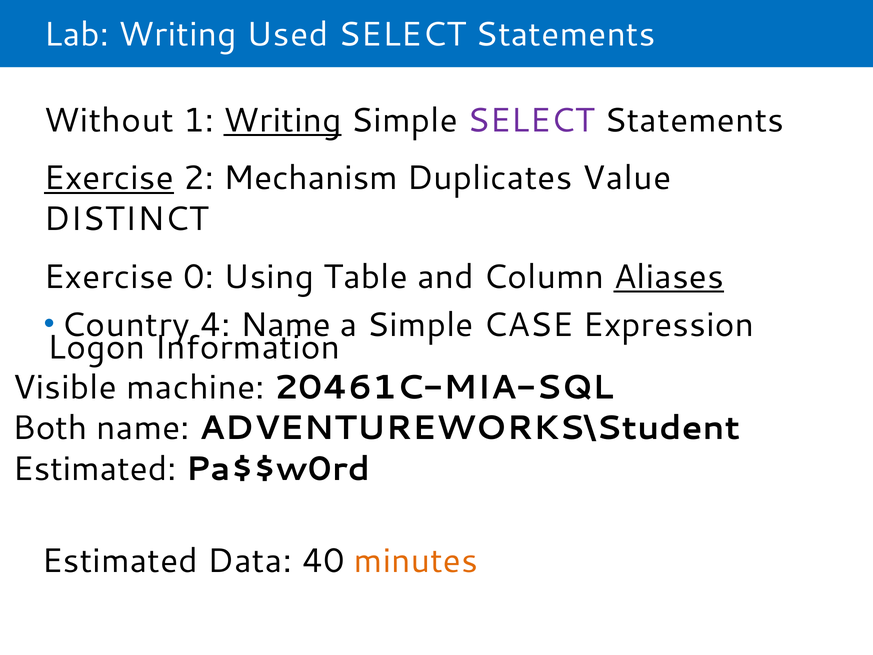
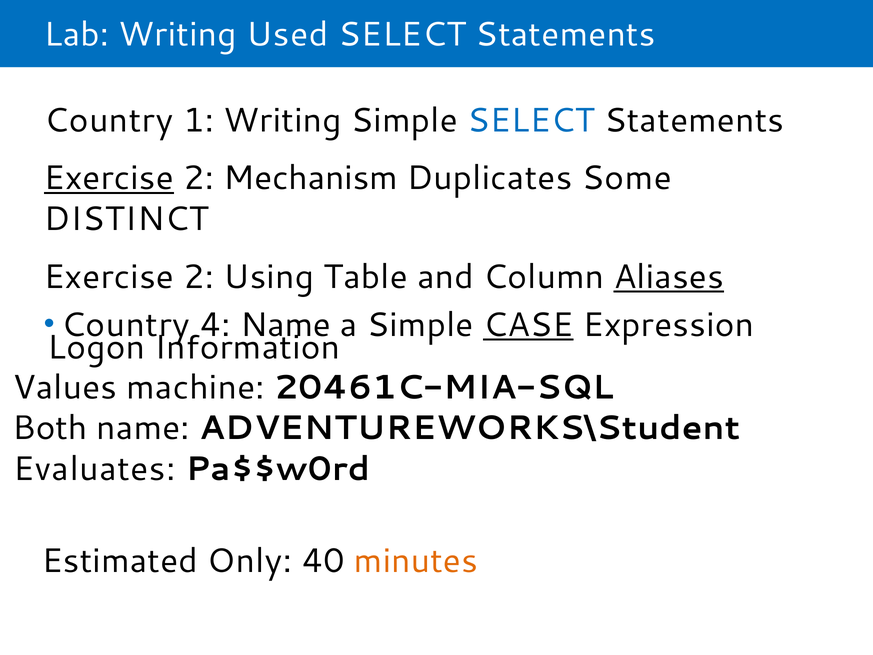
Without at (109, 120): Without -> Country
Writing at (283, 120) underline: present -> none
SELECT at (531, 120) colour: purple -> blue
Value: Value -> Some
0 at (199, 277): 0 -> 2
CASE underline: none -> present
Visible: Visible -> Values
Estimated at (95, 469): Estimated -> Evaluates
Data: Data -> Only
